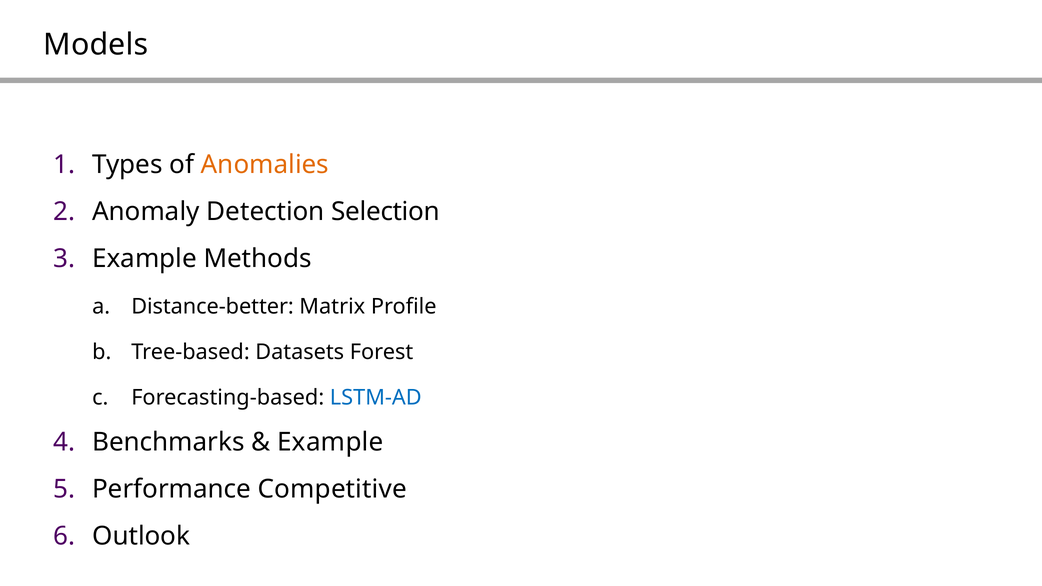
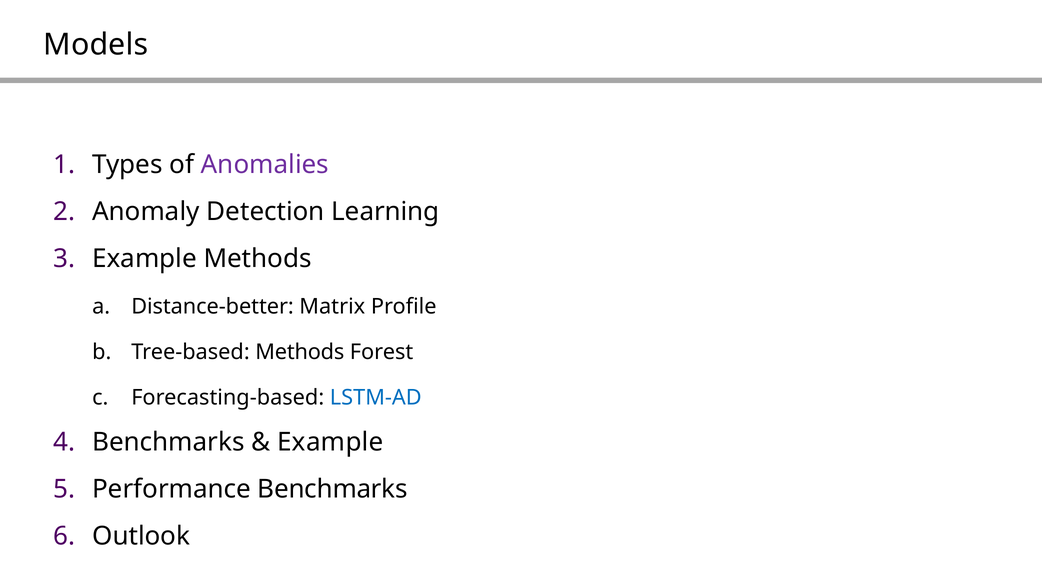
Anomalies colour: orange -> purple
Selection: Selection -> Learning
Tree-based Datasets: Datasets -> Methods
Performance Competitive: Competitive -> Benchmarks
